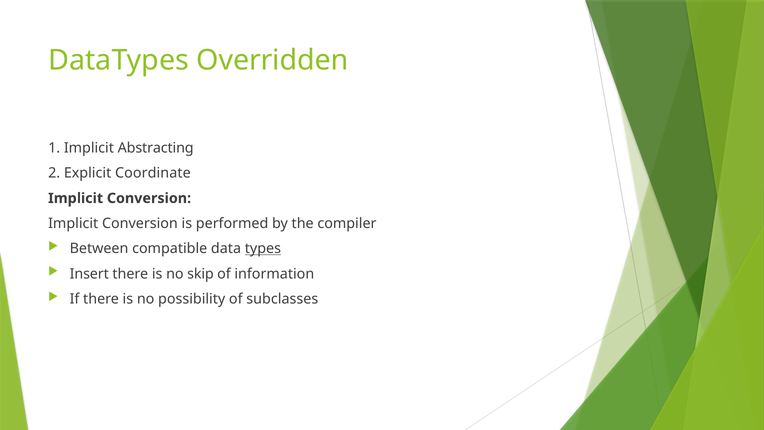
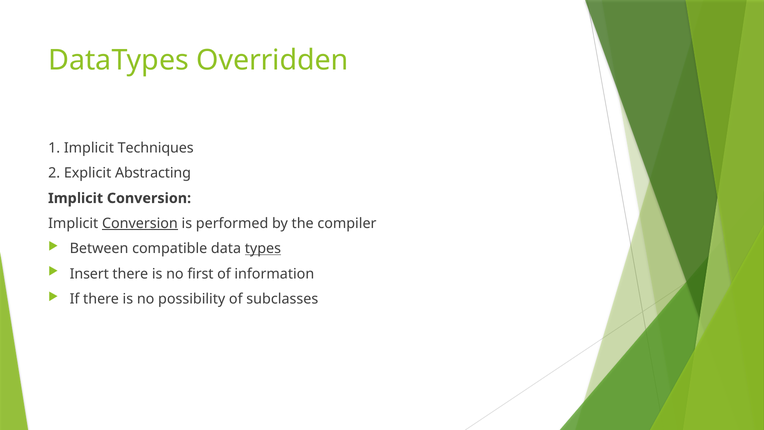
Abstracting: Abstracting -> Techniques
Coordinate: Coordinate -> Abstracting
Conversion at (140, 223) underline: none -> present
skip: skip -> first
